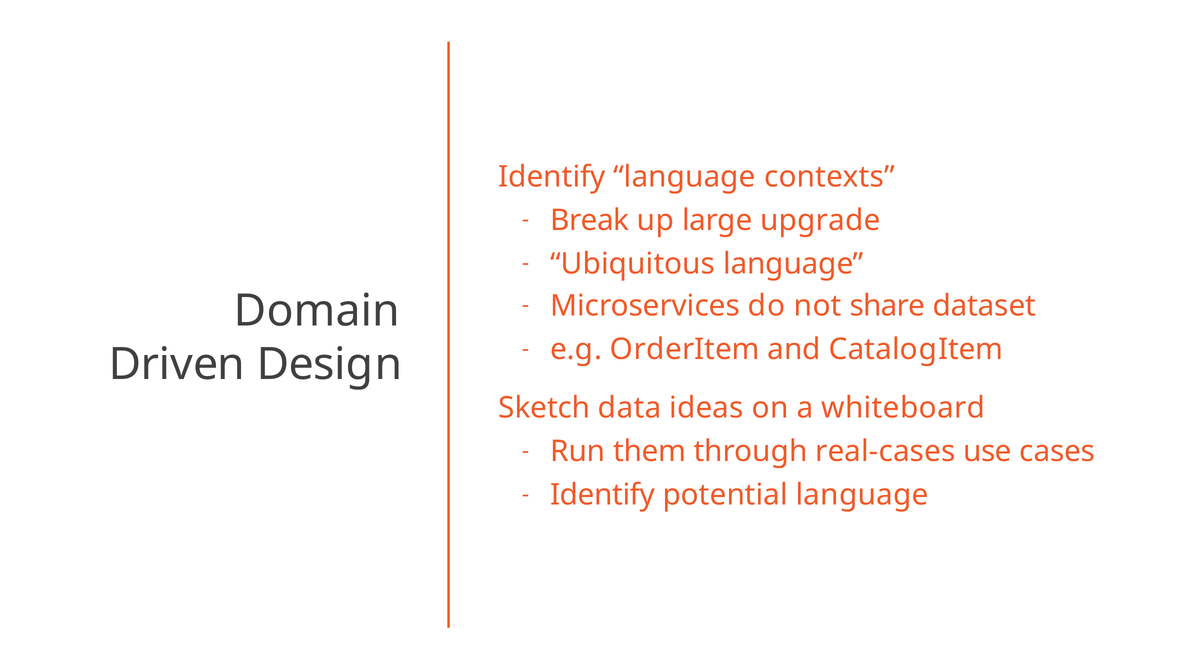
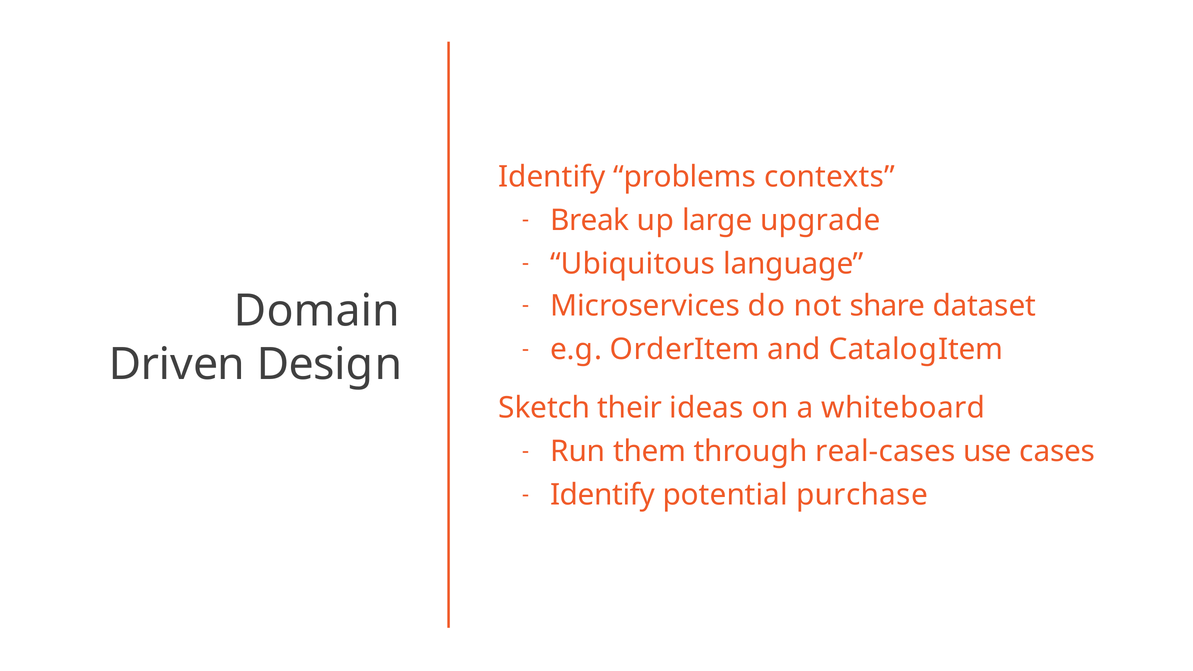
Identify language: language -> problems
data: data -> their
potential language: language -> purchase
